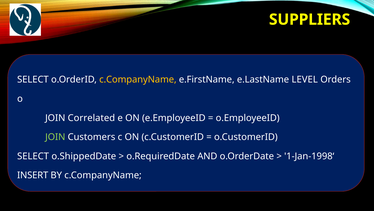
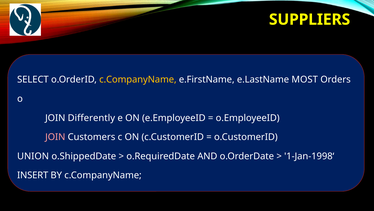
LEVEL: LEVEL -> MOST
Correlated: Correlated -> Differently
JOIN at (55, 137) colour: light green -> pink
SELECT at (33, 156): SELECT -> UNION
